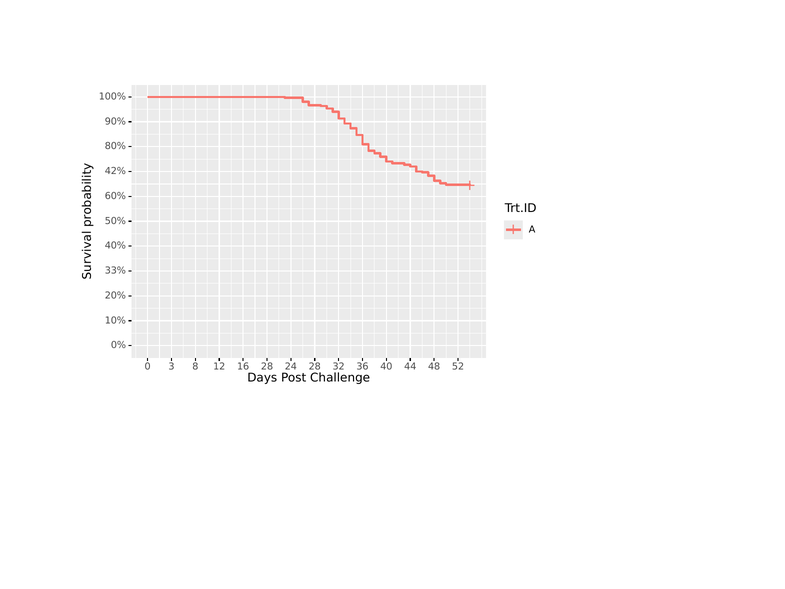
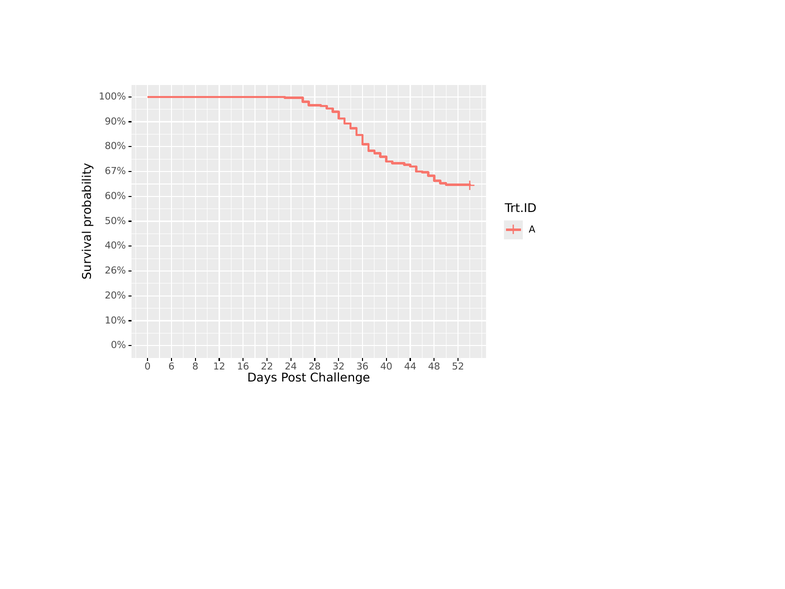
42%: 42% -> 67%
33%: 33% -> 26%
3: 3 -> 6
16 28: 28 -> 22
